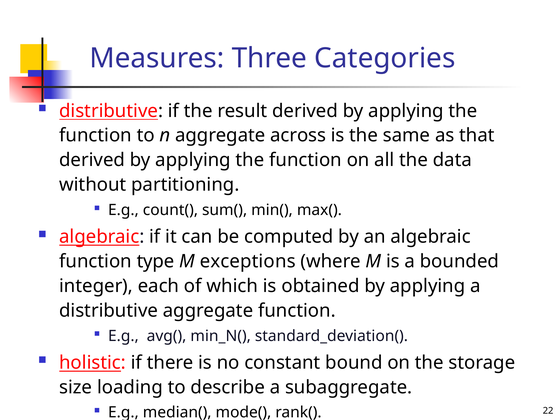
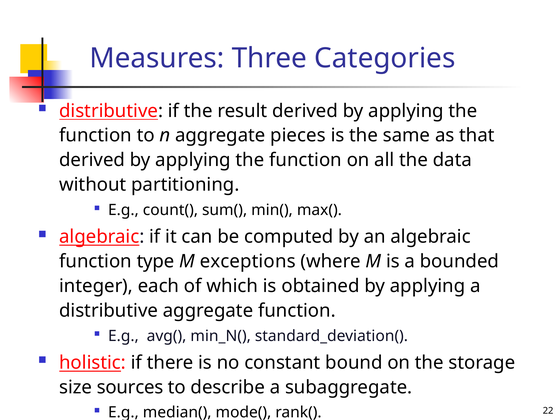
across: across -> pieces
loading: loading -> sources
